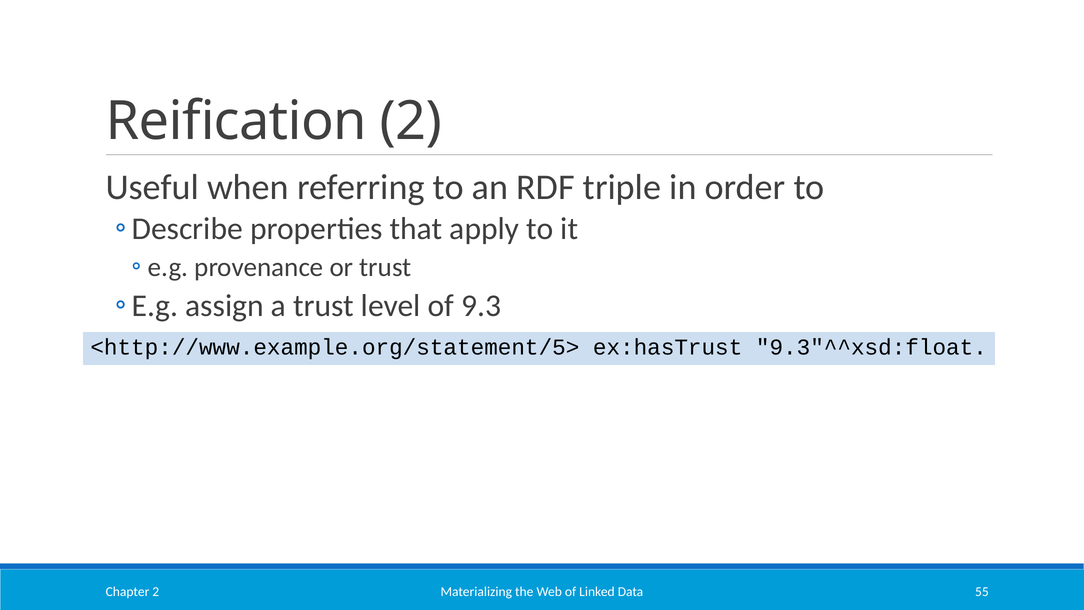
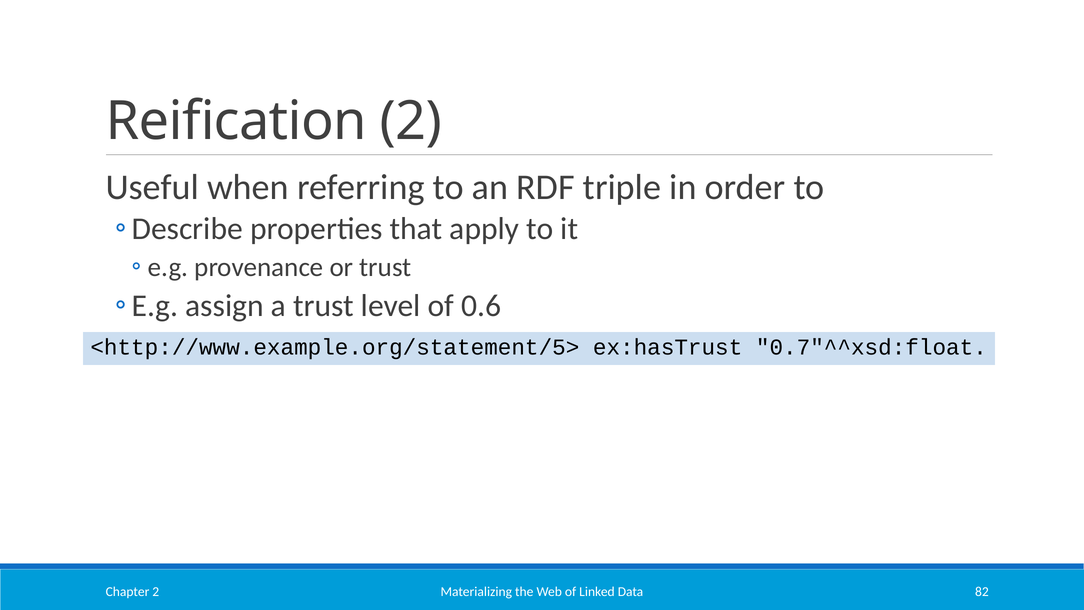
9.3: 9.3 -> 0.6
9.3"^^xsd:float: 9.3"^^xsd:float -> 0.7"^^xsd:float
55: 55 -> 82
